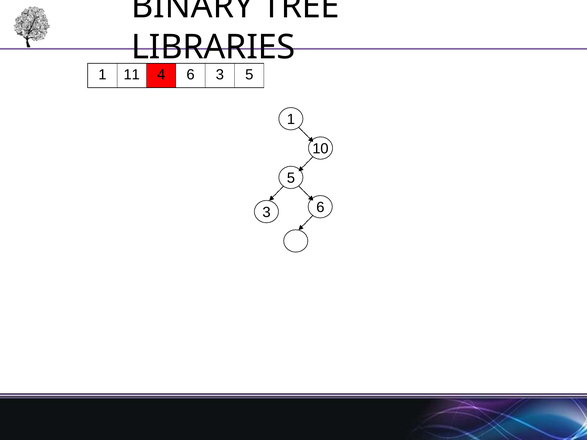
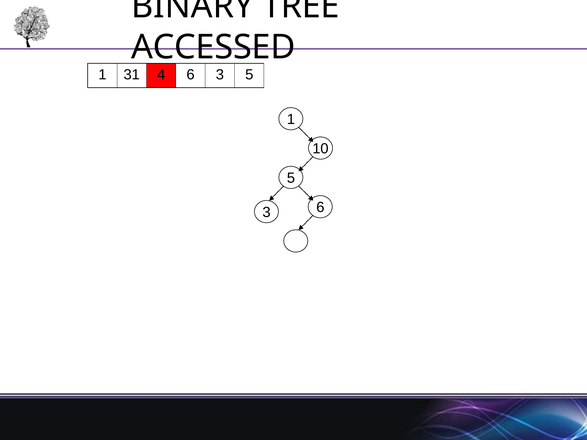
LIBRARIES: LIBRARIES -> ACCESSED
11: 11 -> 31
